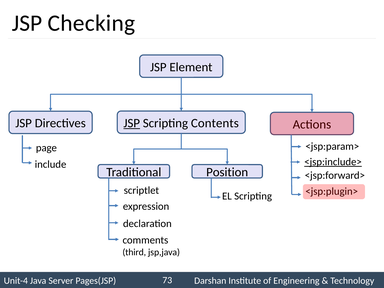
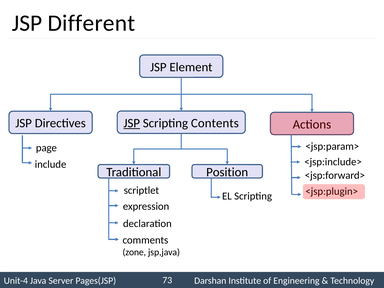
Checking: Checking -> Different
<jsp:include> underline: present -> none
third: third -> zone
